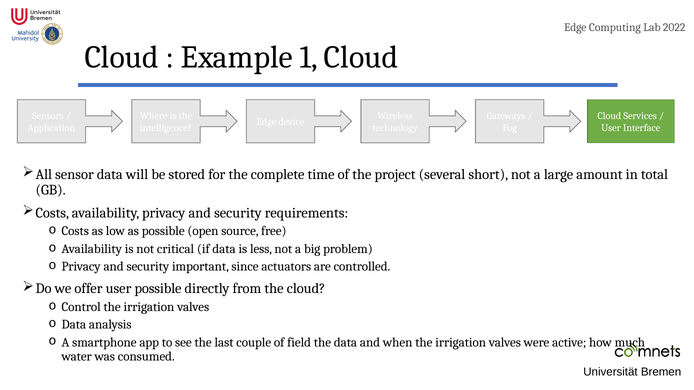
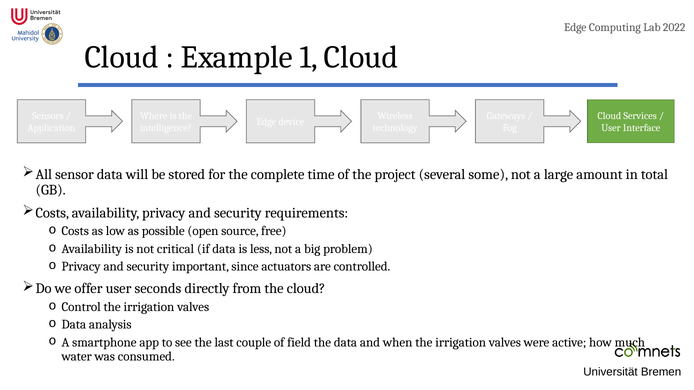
short: short -> some
user possible: possible -> seconds
